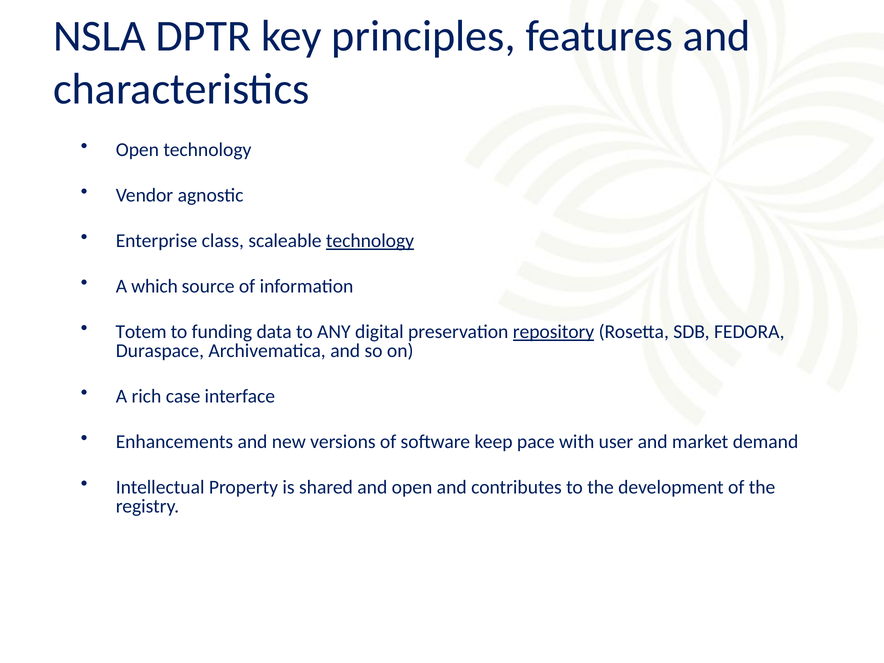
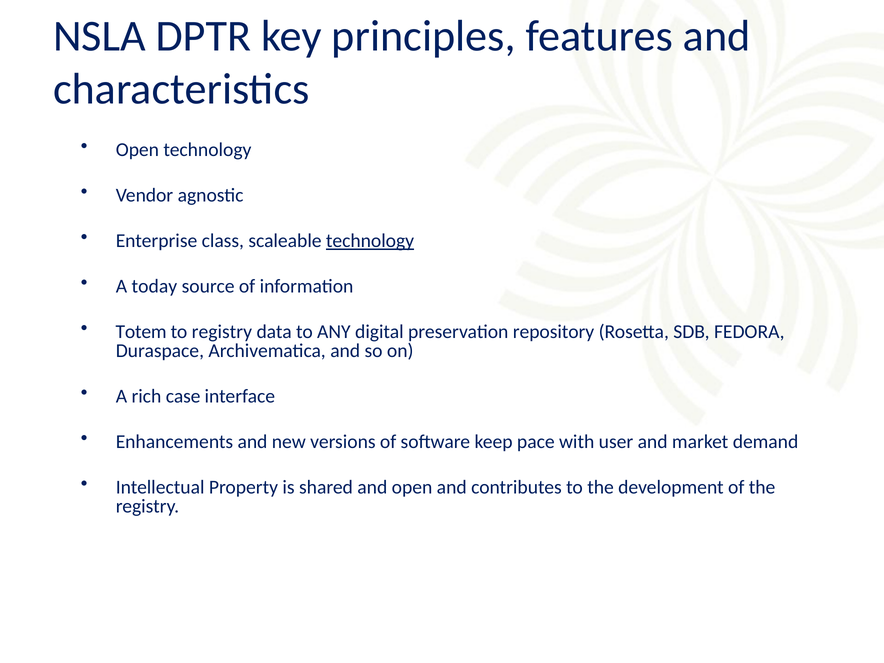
which: which -> today
to funding: funding -> registry
repository underline: present -> none
